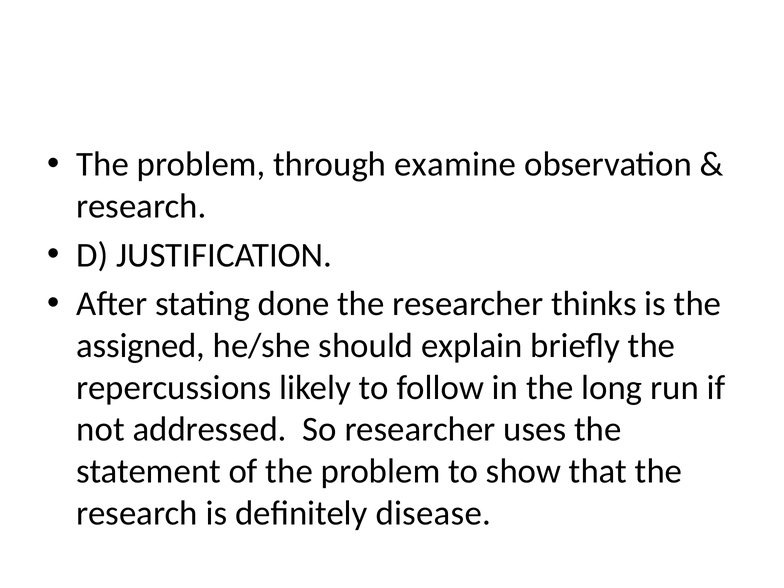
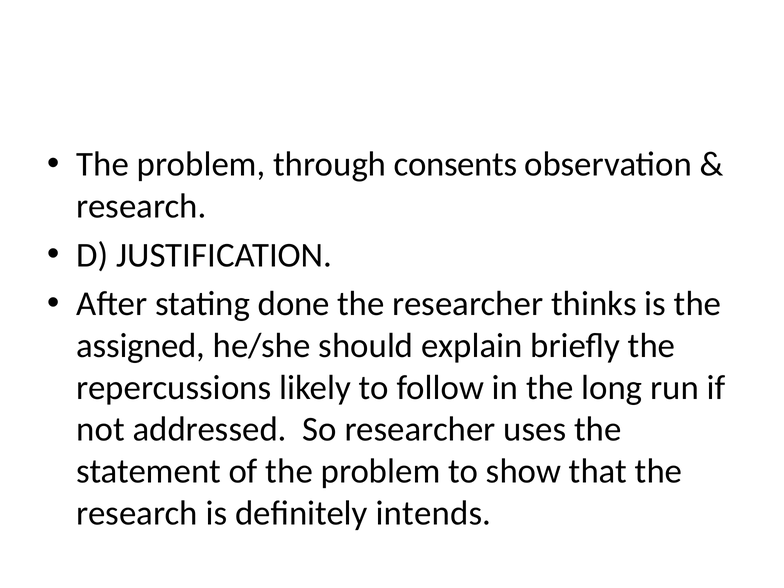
examine: examine -> consents
disease: disease -> intends
